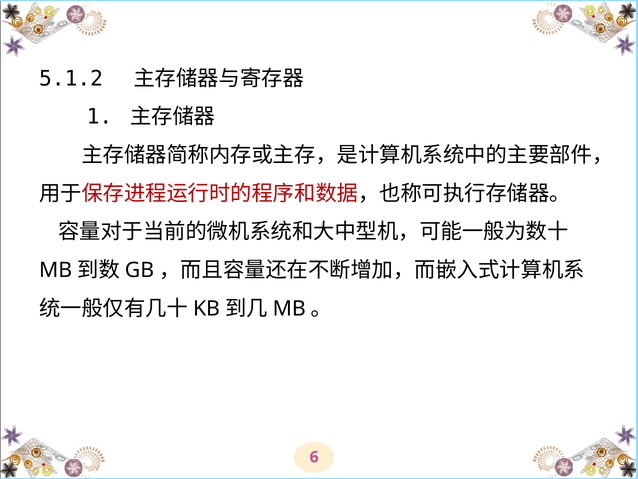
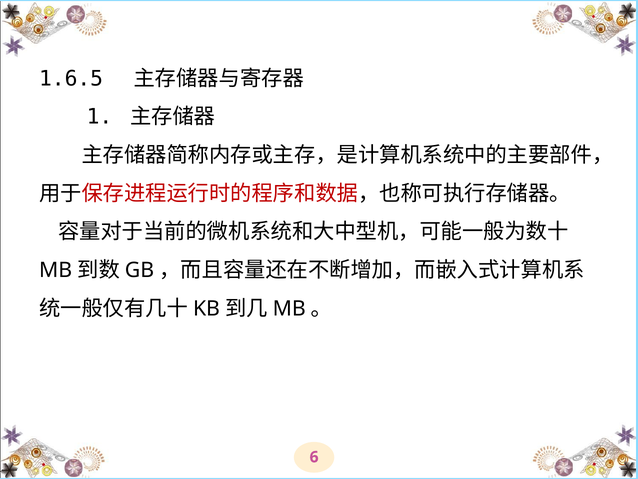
5.1.2: 5.1.2 -> 1.6.5
